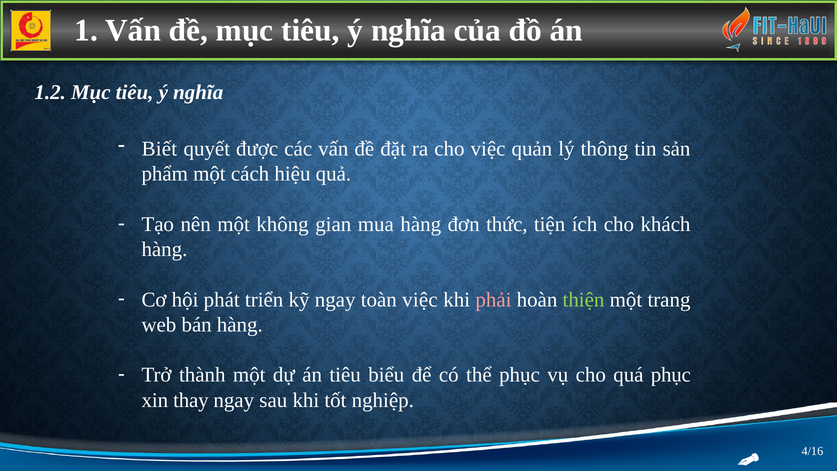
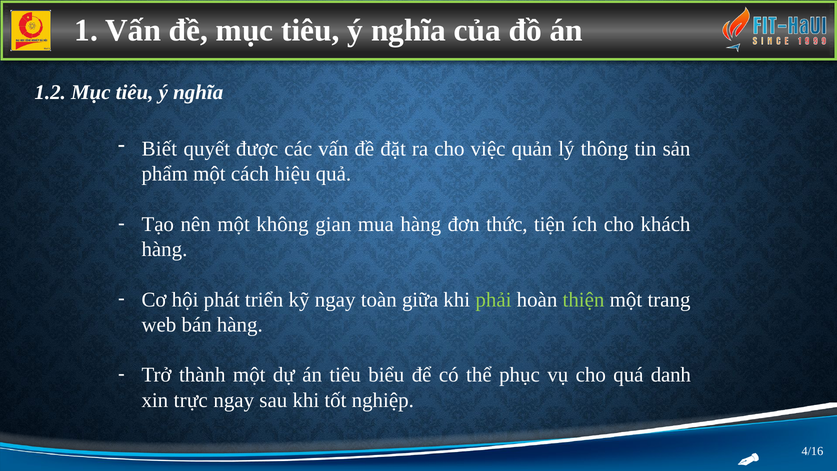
toàn việc: việc -> giữa
phải colour: pink -> light green
quá phục: phục -> danh
thay: thay -> trực
